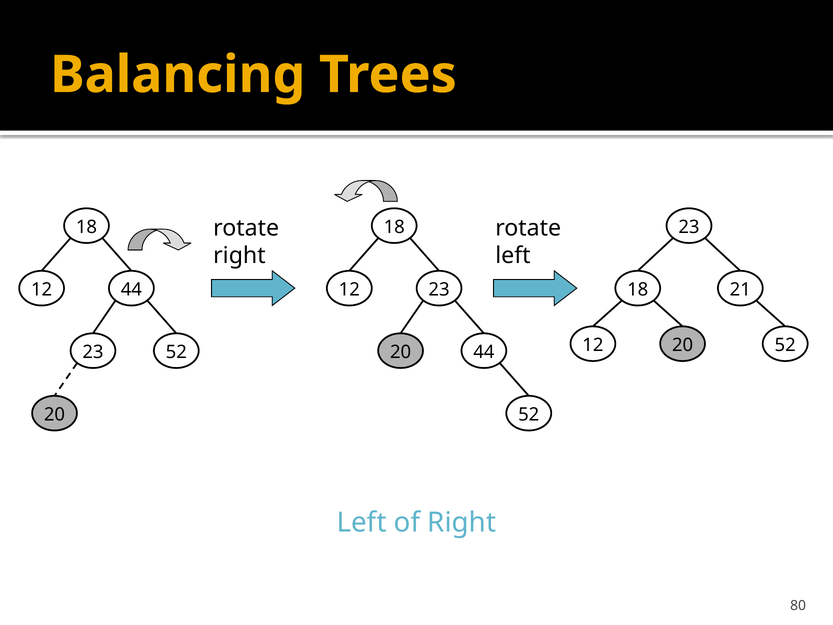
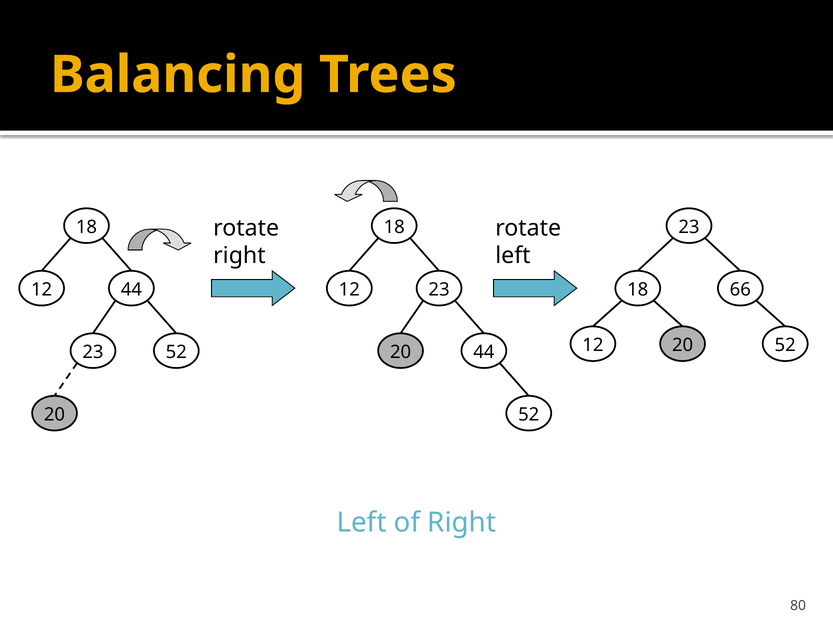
21: 21 -> 66
